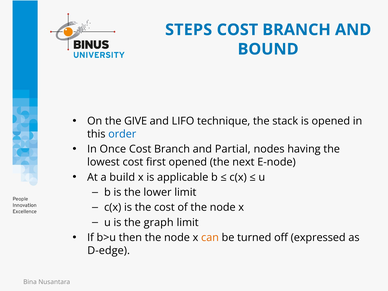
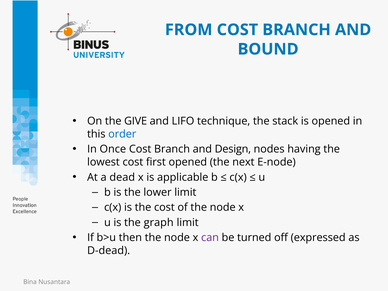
STEPS: STEPS -> FROM
Partial: Partial -> Design
build: build -> dead
can colour: orange -> purple
D-edge: D-edge -> D-dead
